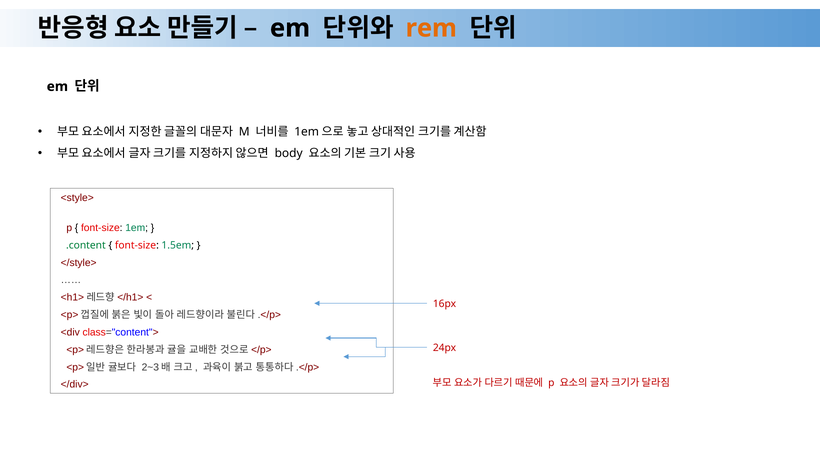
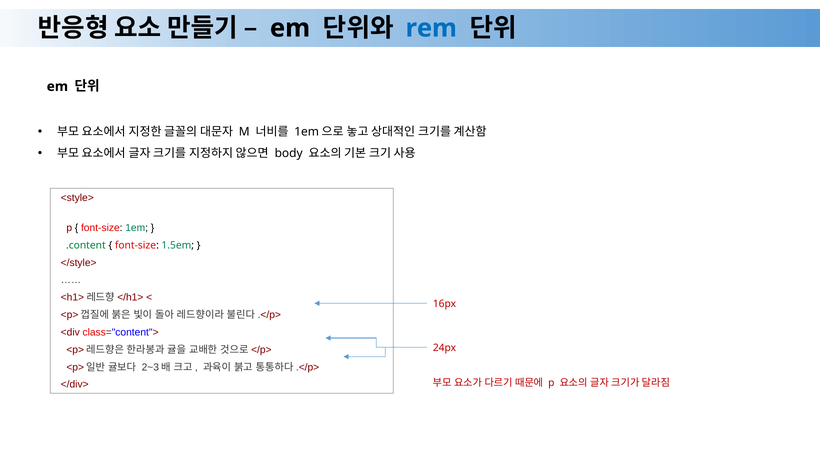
rem colour: orange -> blue
